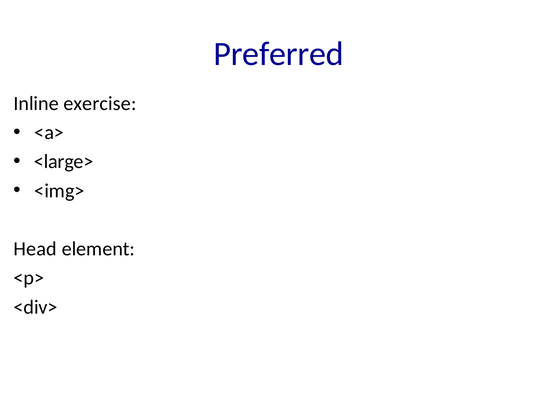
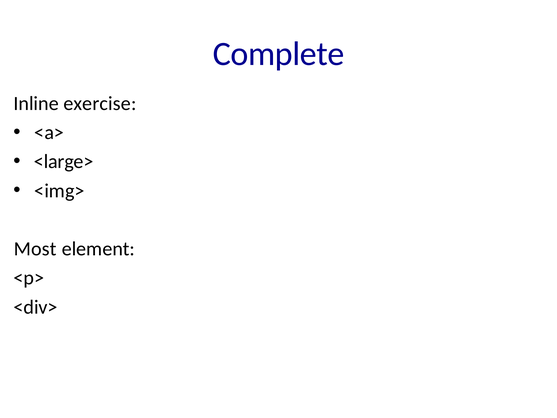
Preferred: Preferred -> Complete
Head: Head -> Most
